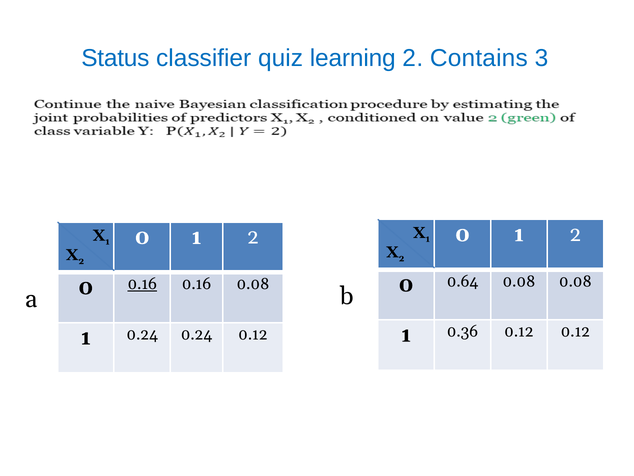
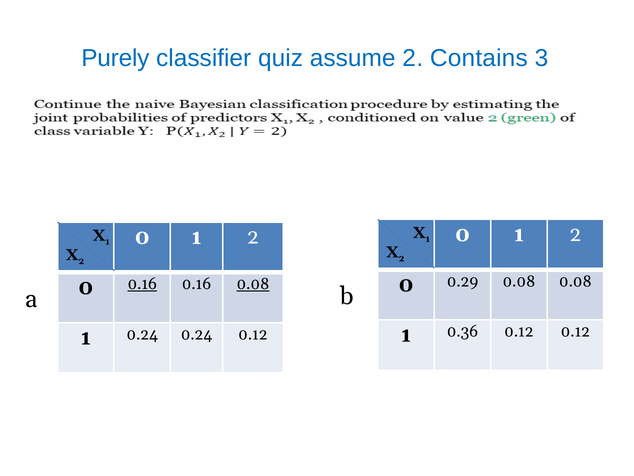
Status: Status -> Purely
learning: learning -> assume
0.64: 0.64 -> 0.29
0.08 at (253, 284) underline: none -> present
